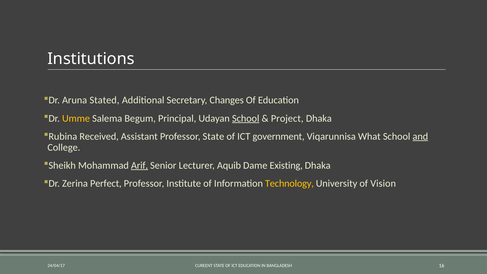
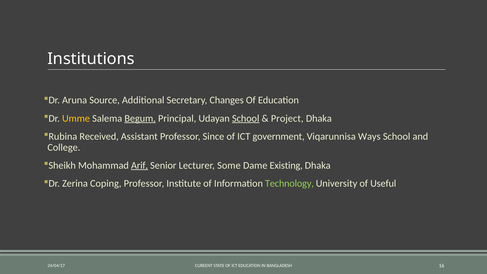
Stated: Stated -> Source
Begum underline: none -> present
Professor State: State -> Since
What: What -> Ways
and underline: present -> none
Aquib: Aquib -> Some
Perfect: Perfect -> Coping
Technology colour: yellow -> light green
Vision: Vision -> Useful
